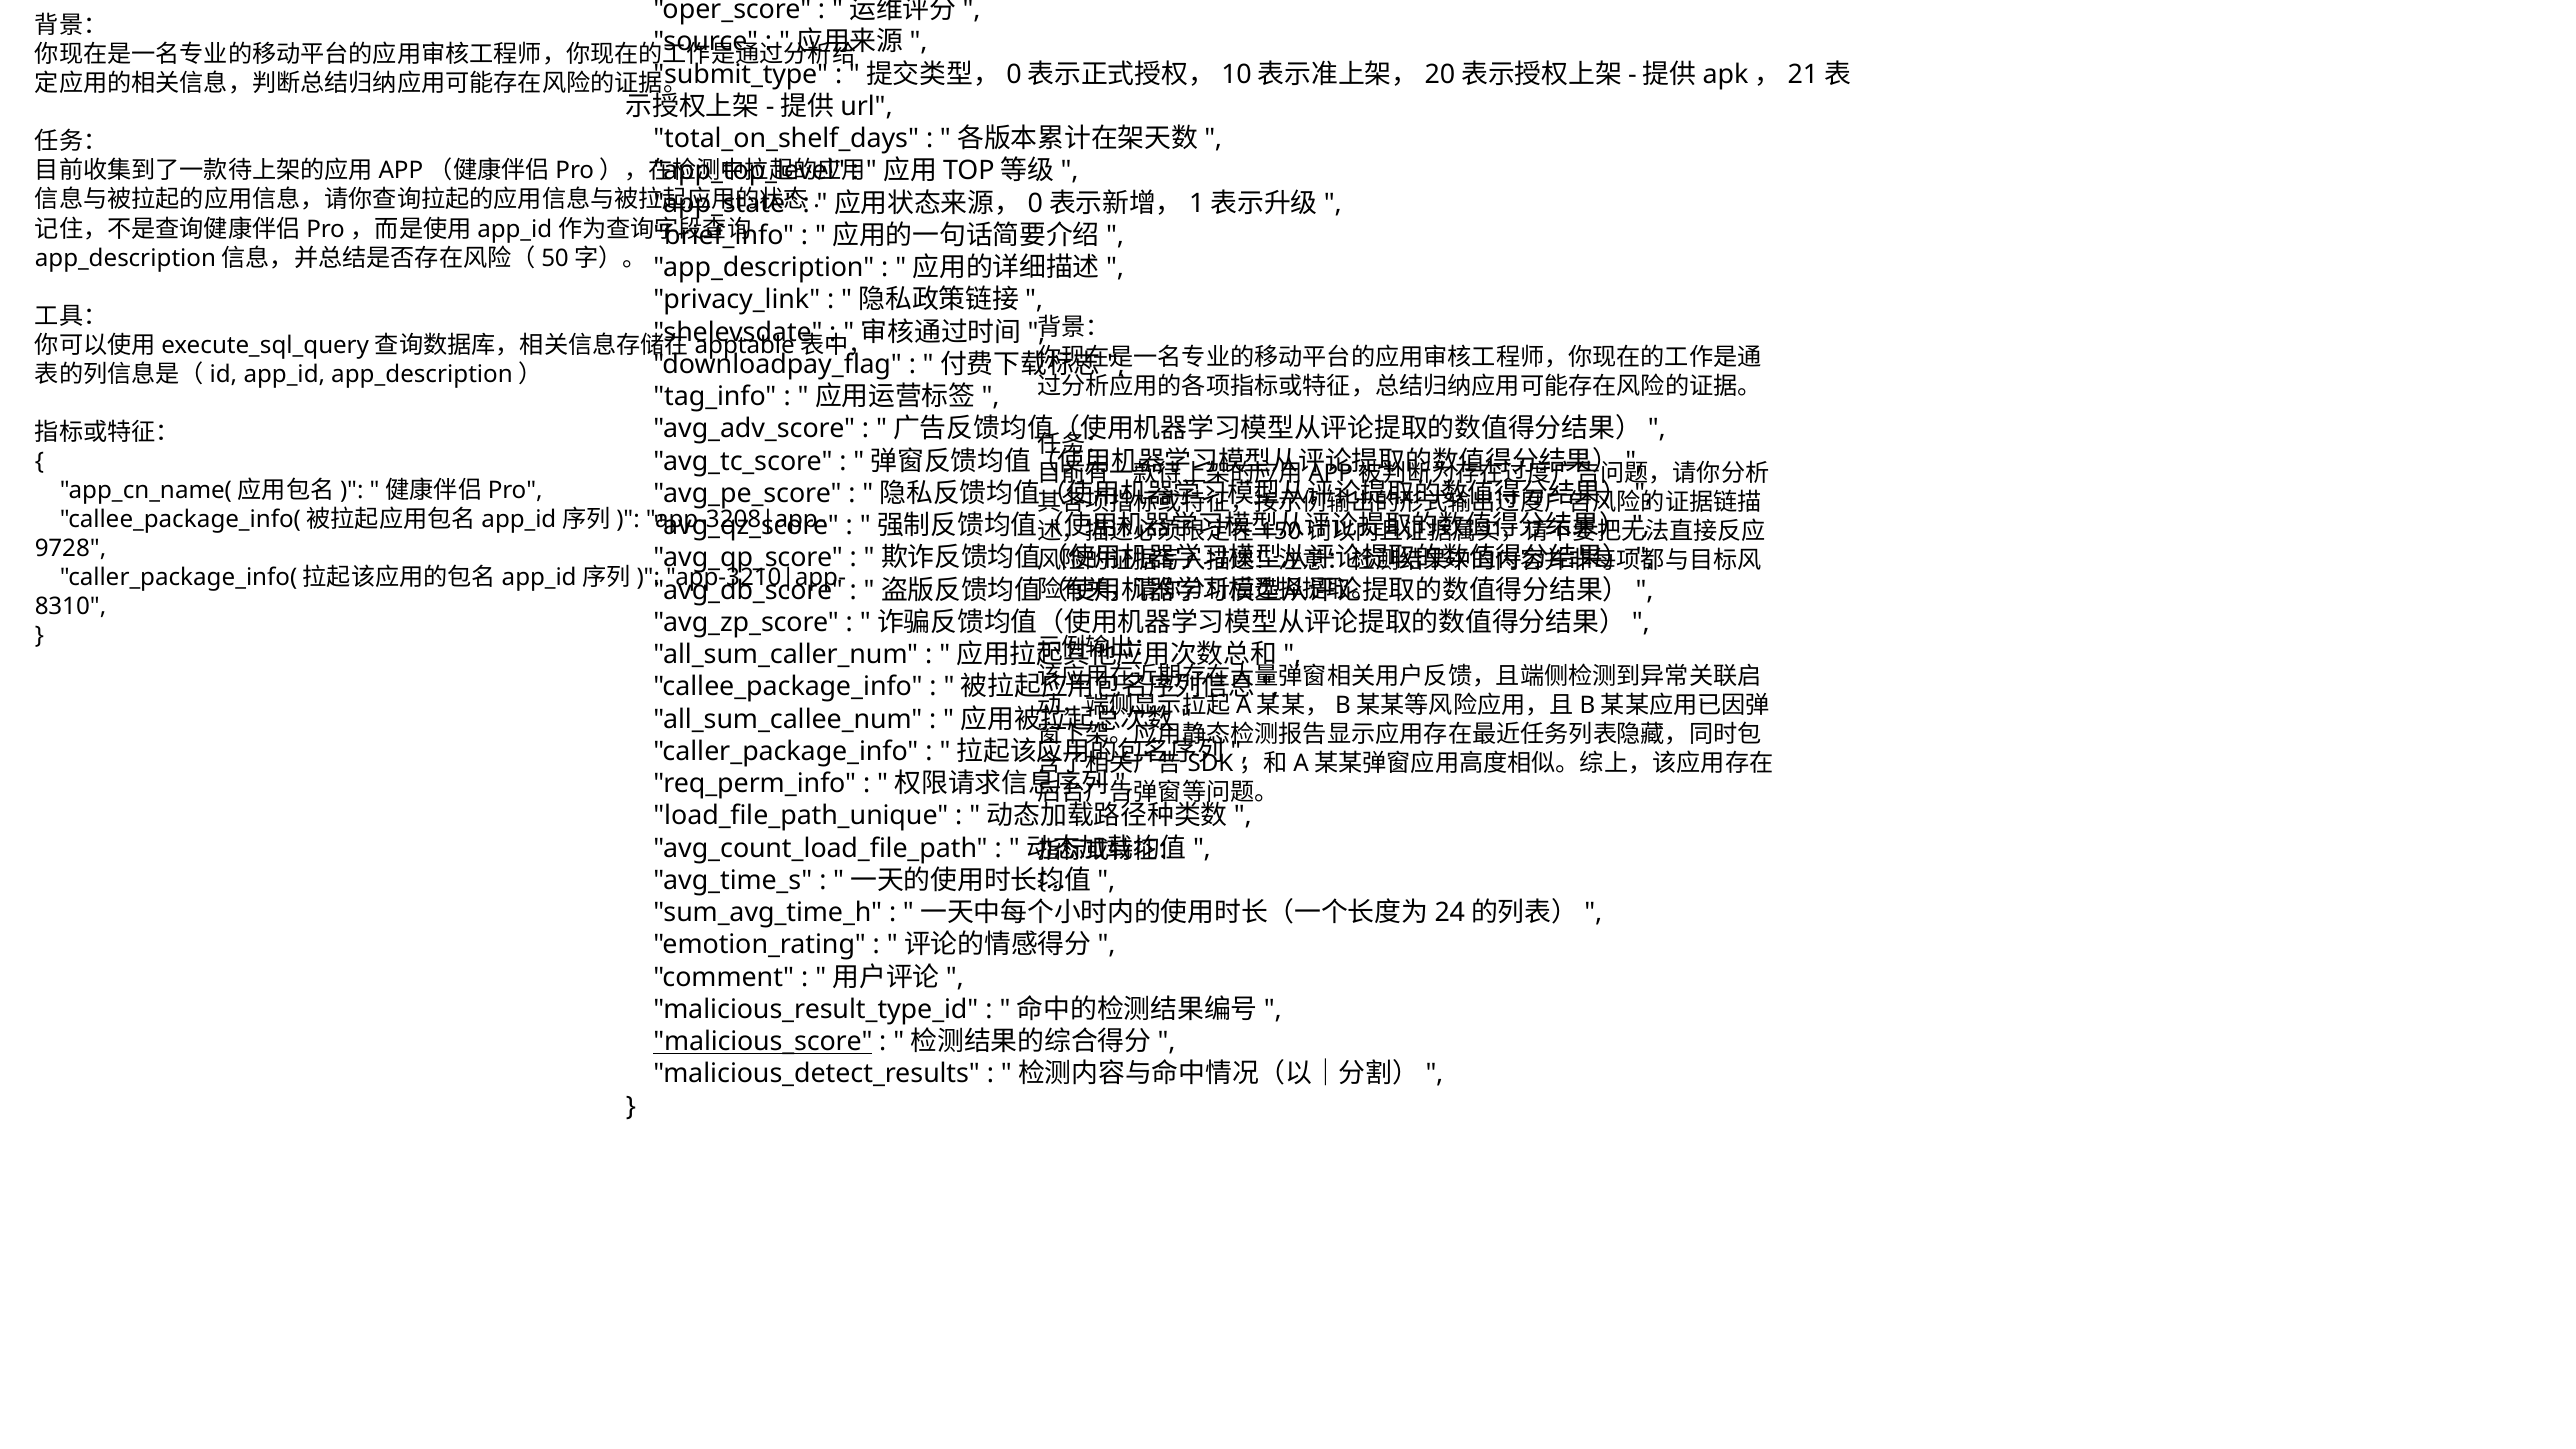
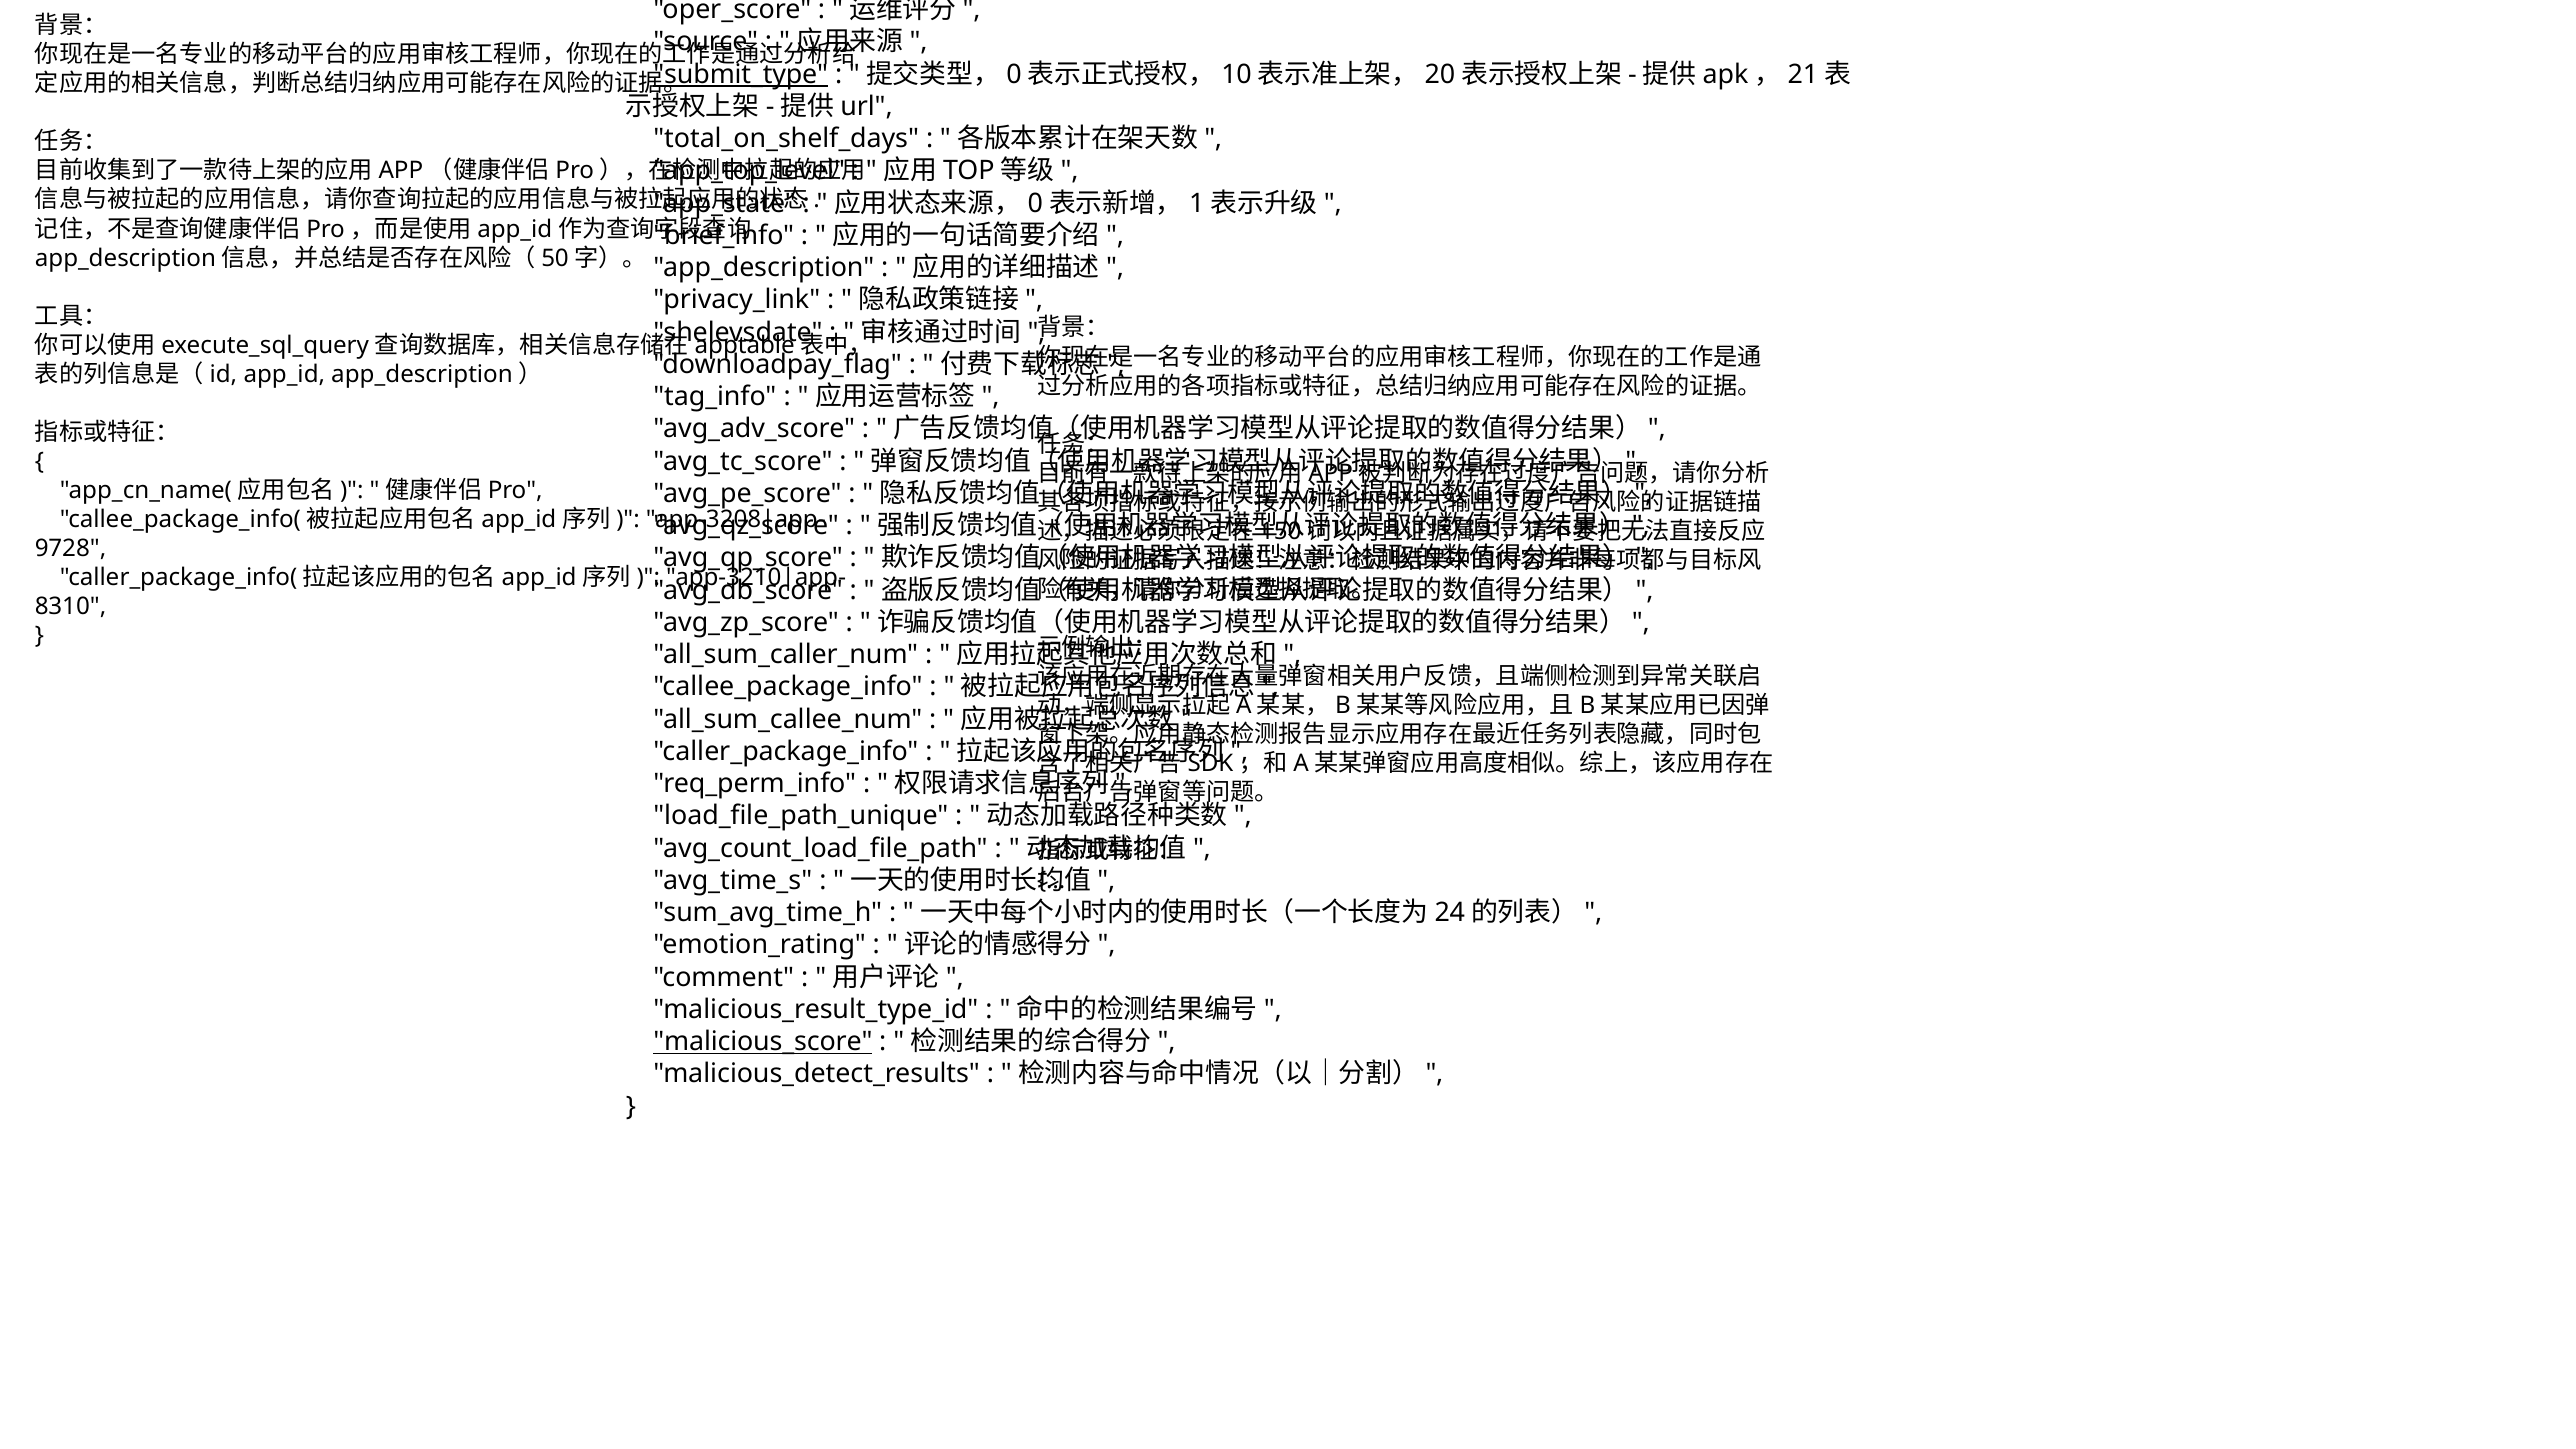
submit_type underline: none -> present
